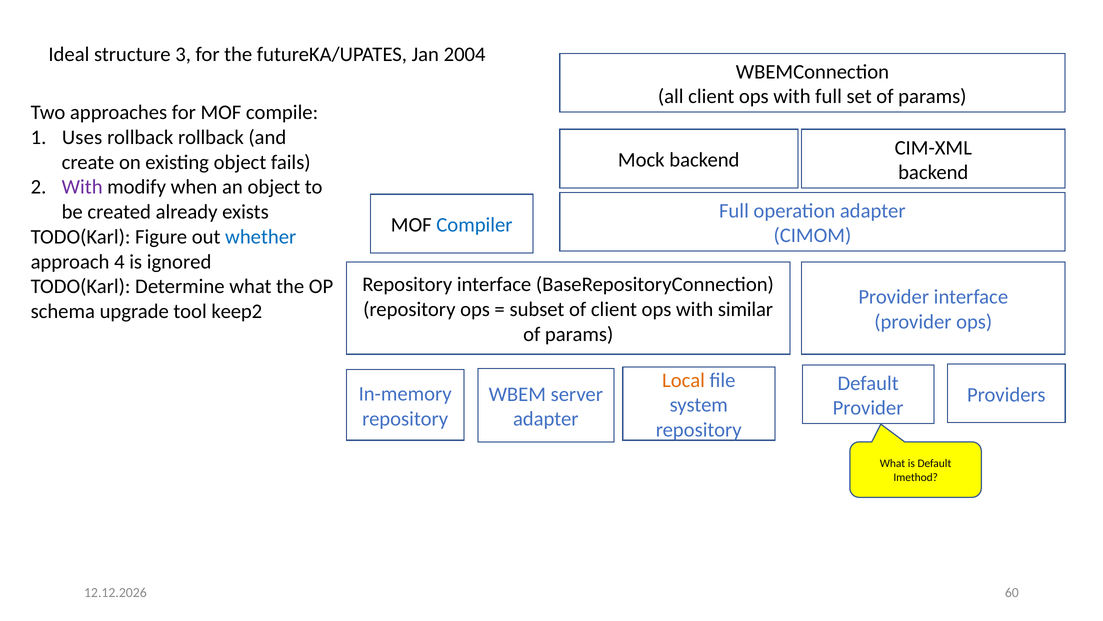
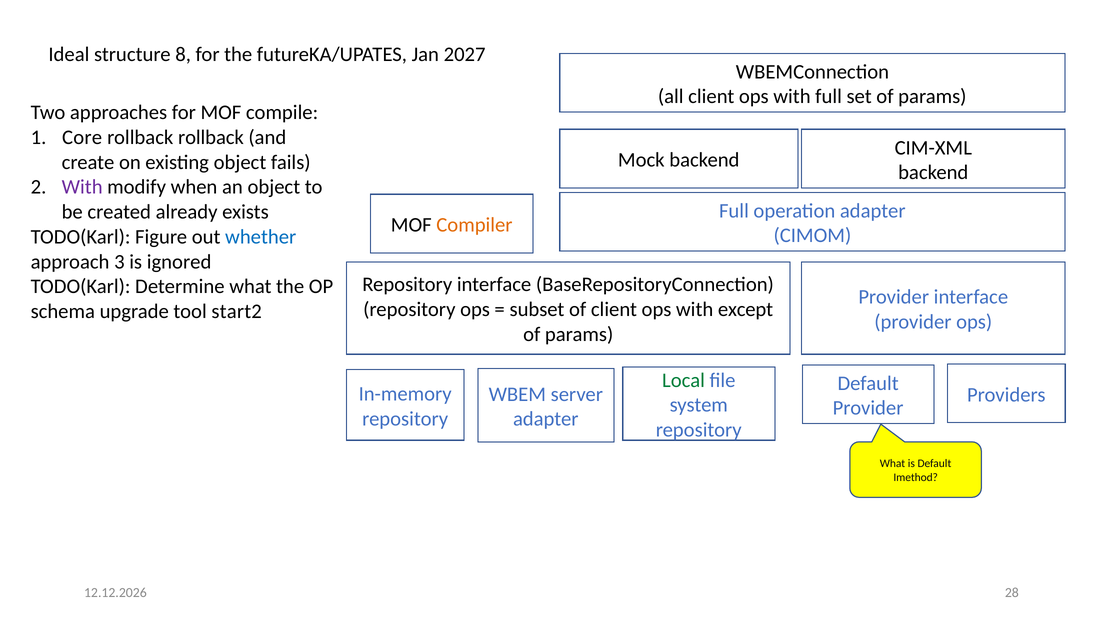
3: 3 -> 8
2004: 2004 -> 2027
Uses: Uses -> Core
Compiler colour: blue -> orange
4: 4 -> 3
similar: similar -> except
keep2: keep2 -> start2
Local colour: orange -> green
60: 60 -> 28
